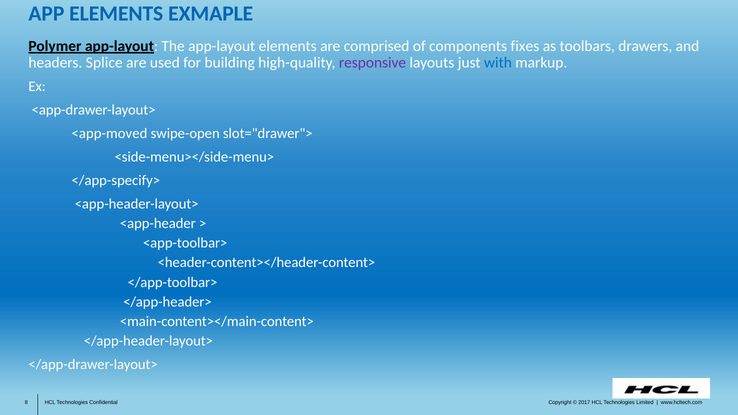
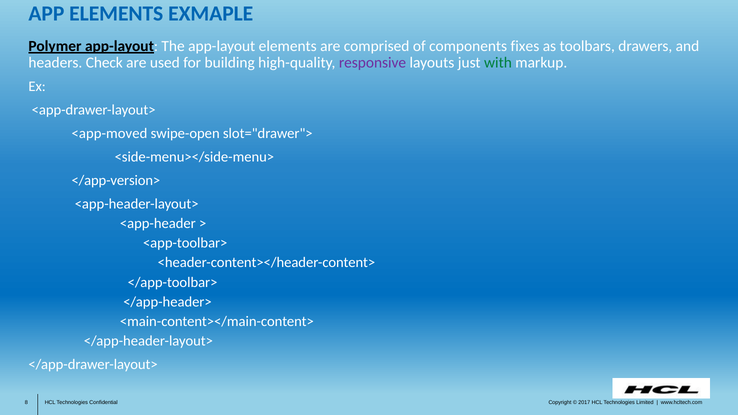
Splice: Splice -> Check
with colour: blue -> green
</app-specify>: </app-specify> -> </app-version>
